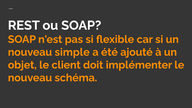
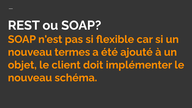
simple: simple -> termes
